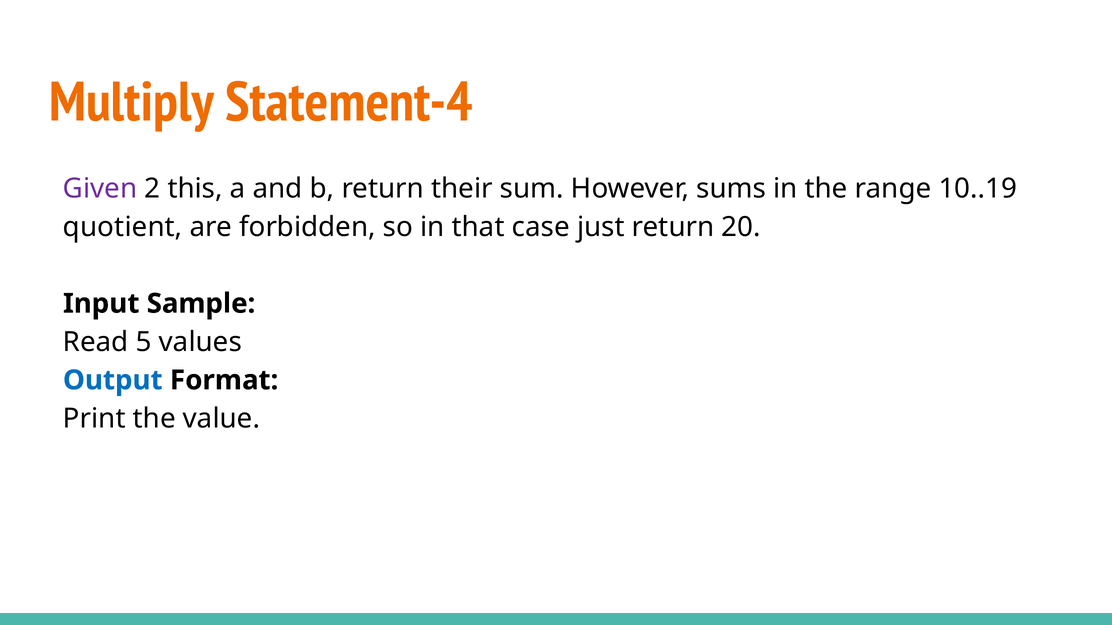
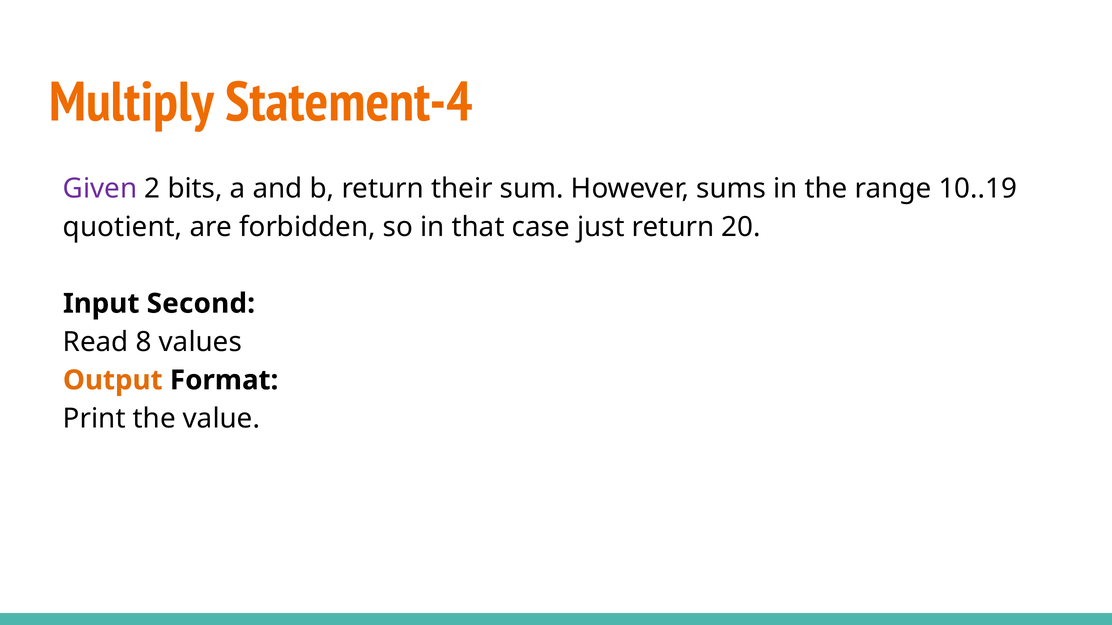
this: this -> bits
Sample: Sample -> Second
5: 5 -> 8
Output colour: blue -> orange
